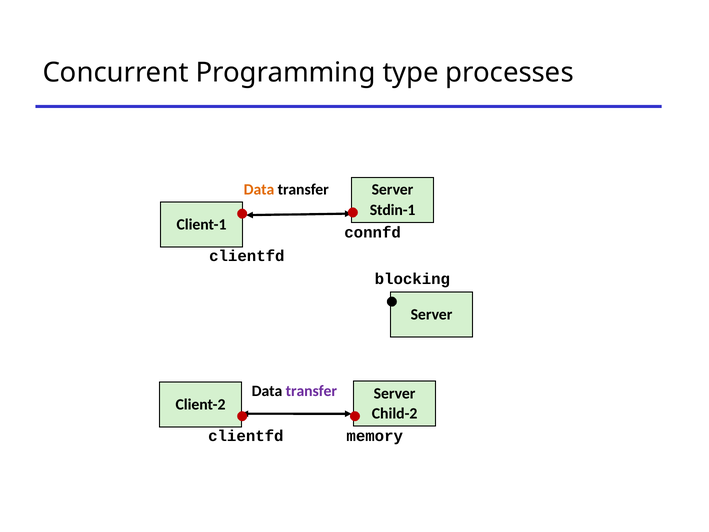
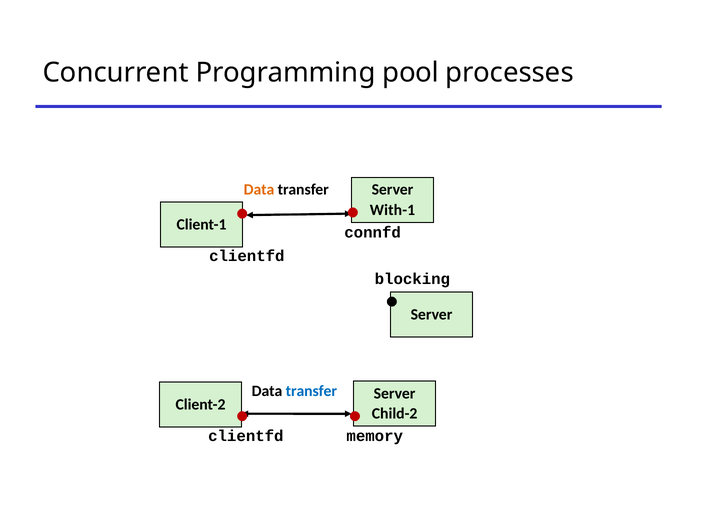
type: type -> pool
Stdin-1: Stdin-1 -> With-1
transfer at (311, 391) colour: purple -> blue
